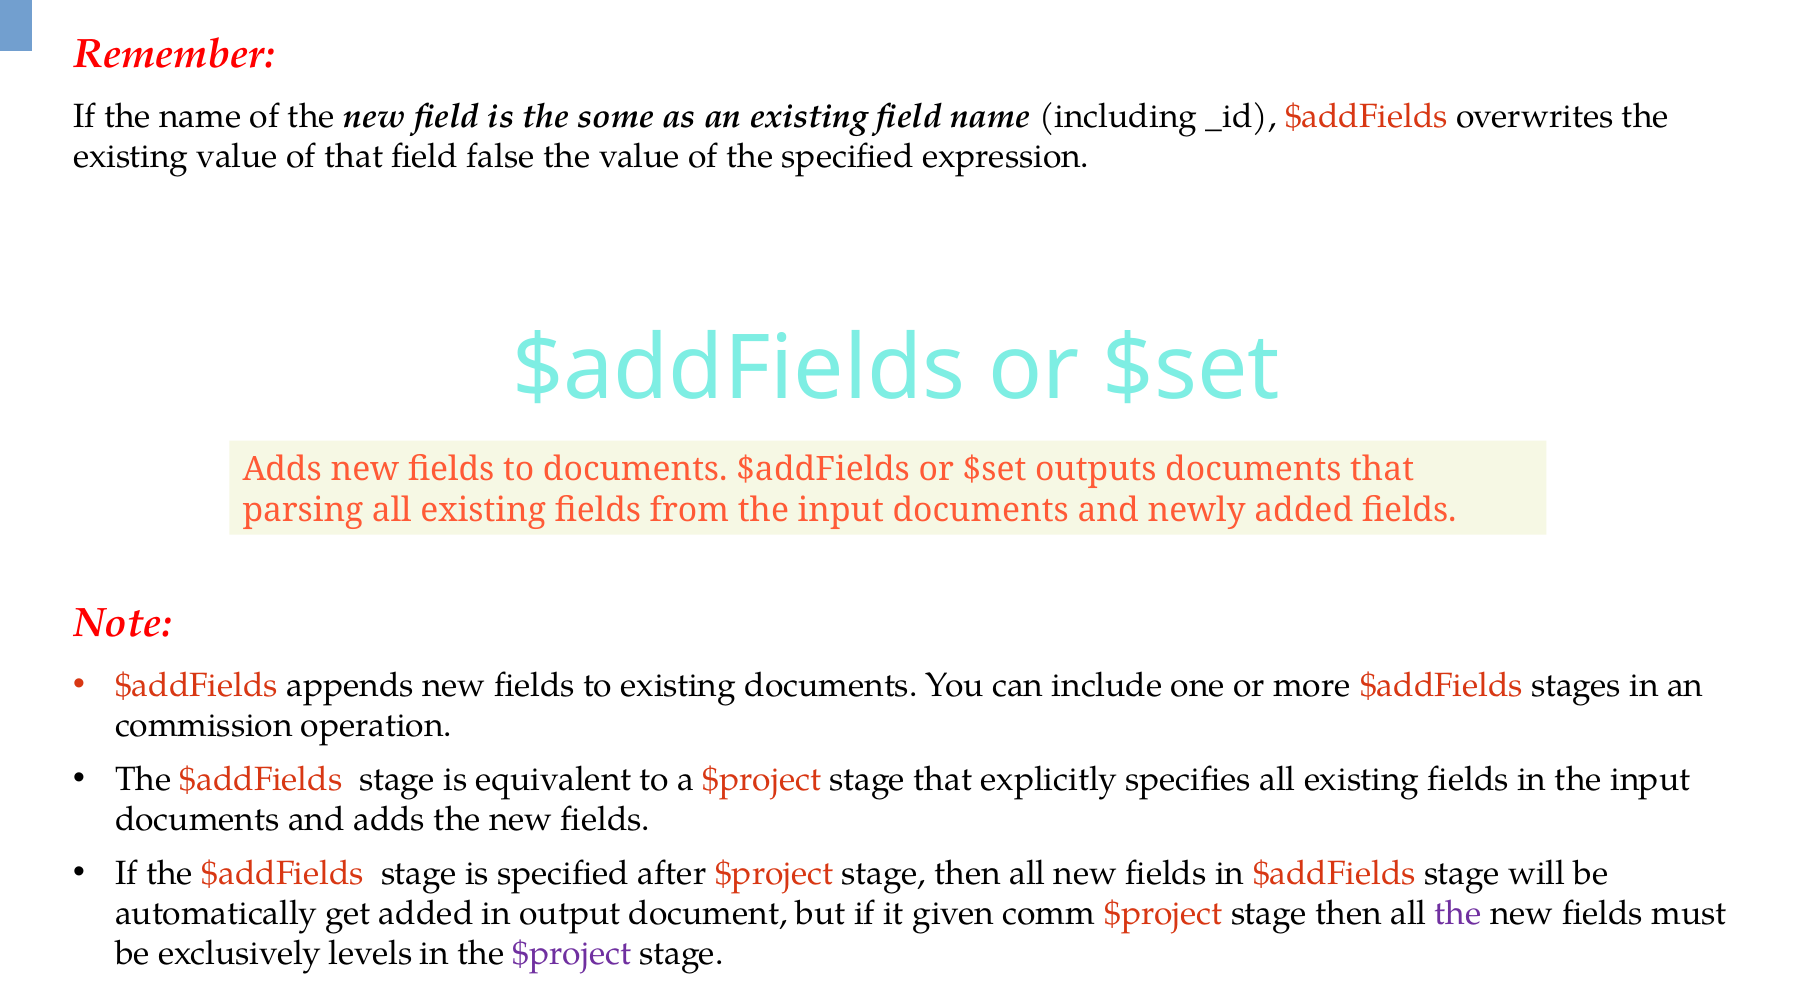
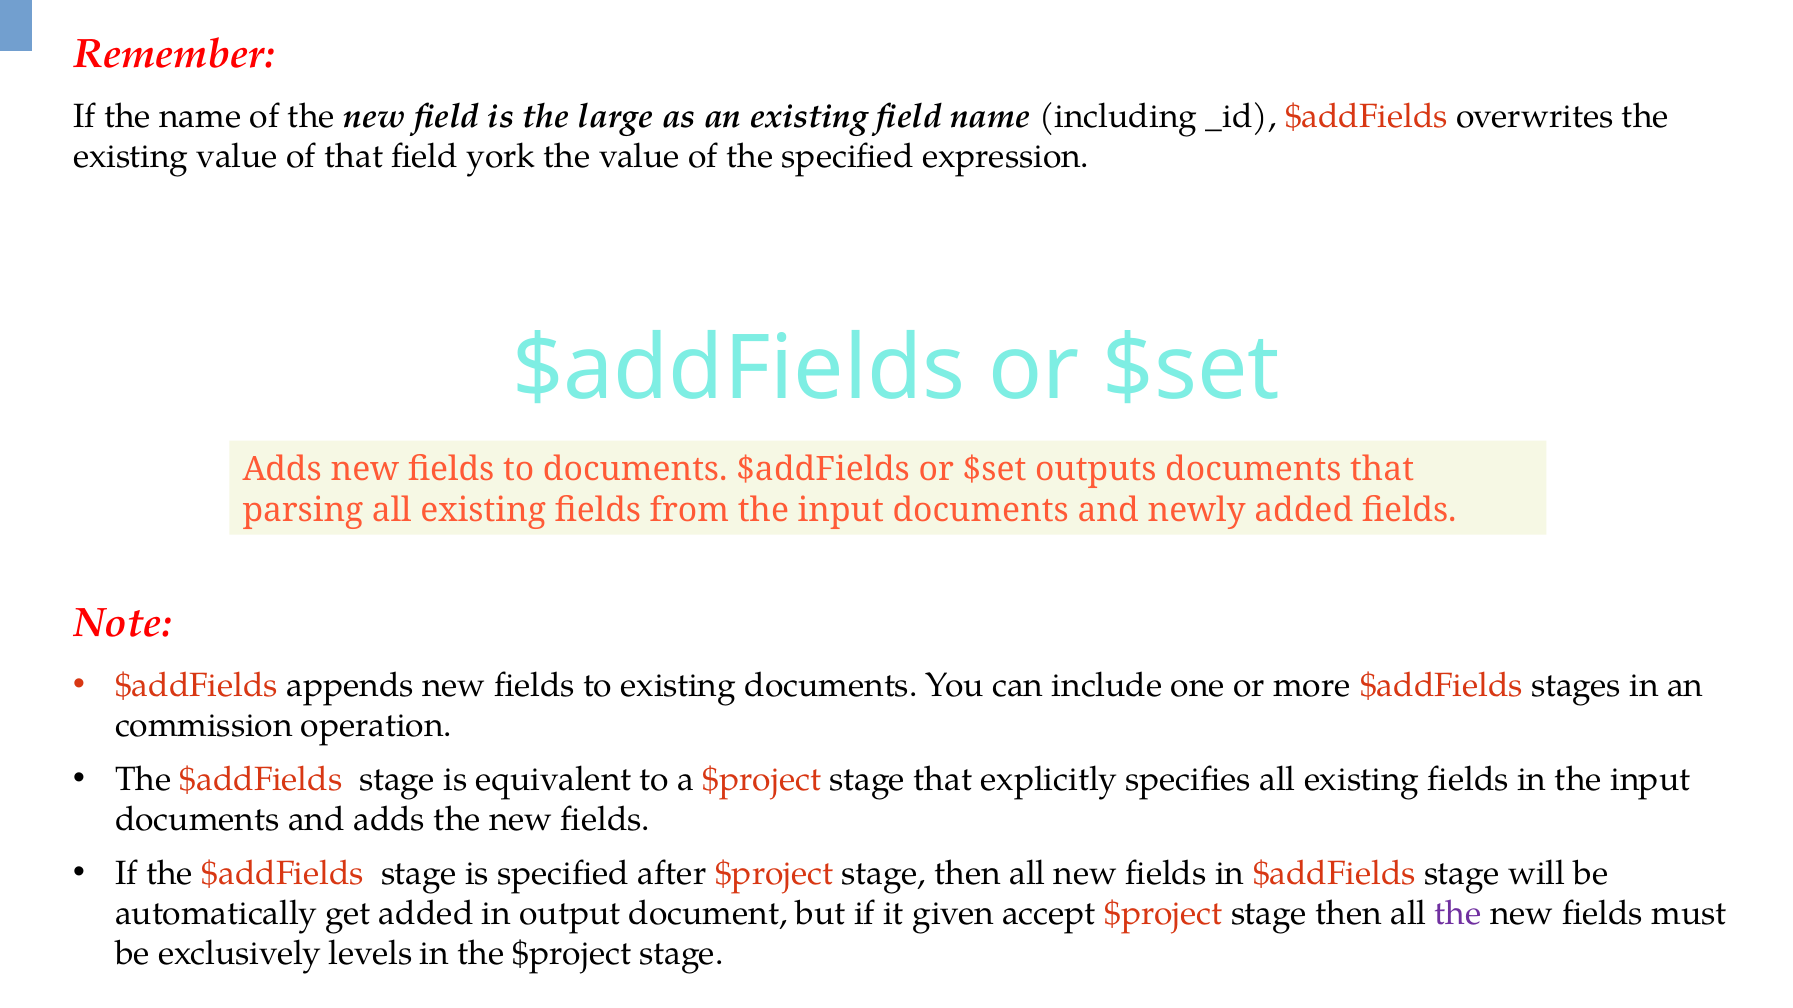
some: some -> large
false: false -> york
comm: comm -> accept
$project at (572, 954) colour: purple -> black
